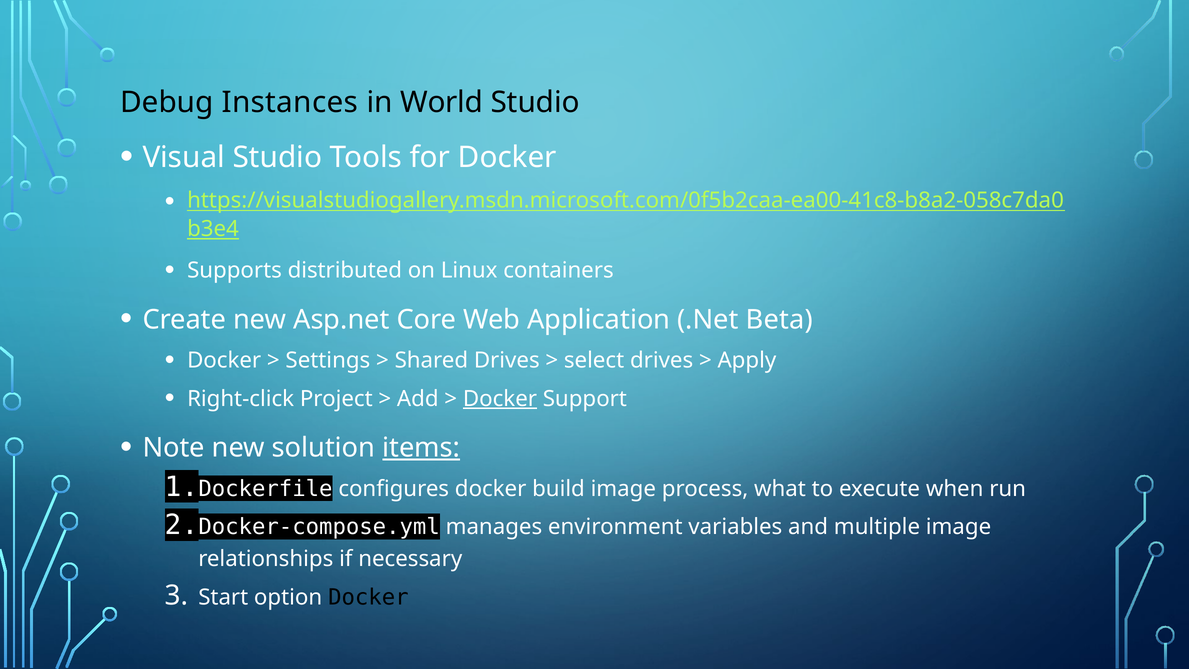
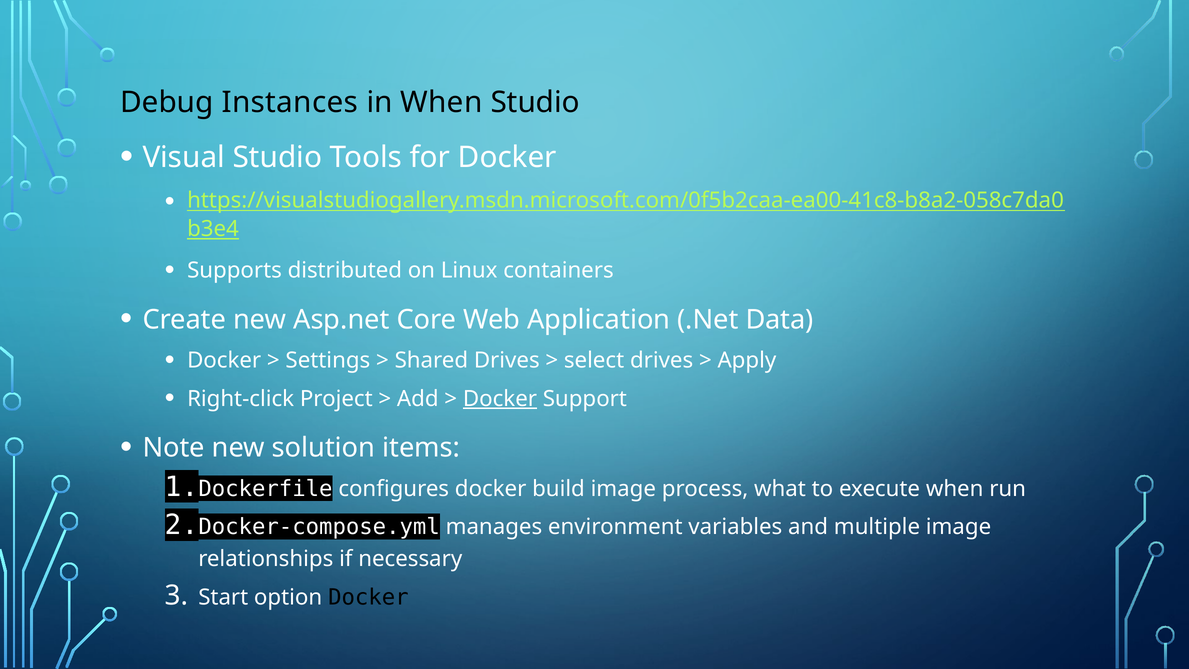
in World: World -> When
Beta: Beta -> Data
items underline: present -> none
